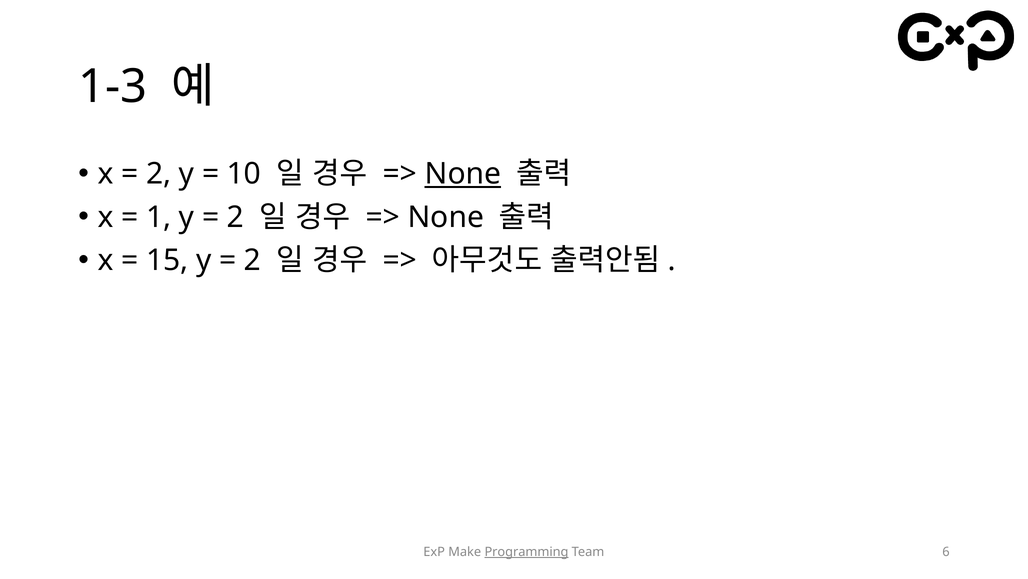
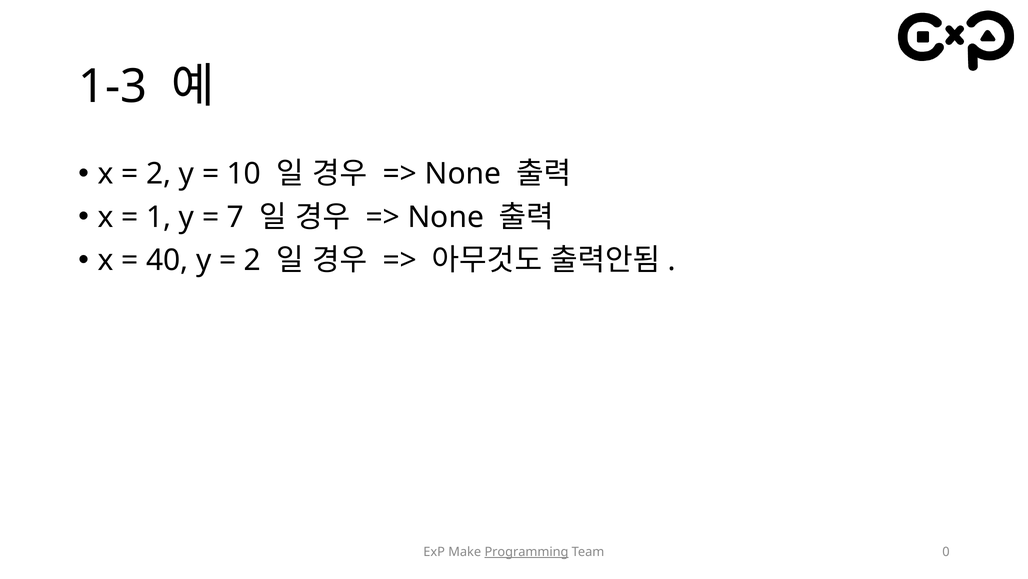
None at (463, 174) underline: present -> none
2 at (235, 217): 2 -> 7
15: 15 -> 40
6: 6 -> 0
